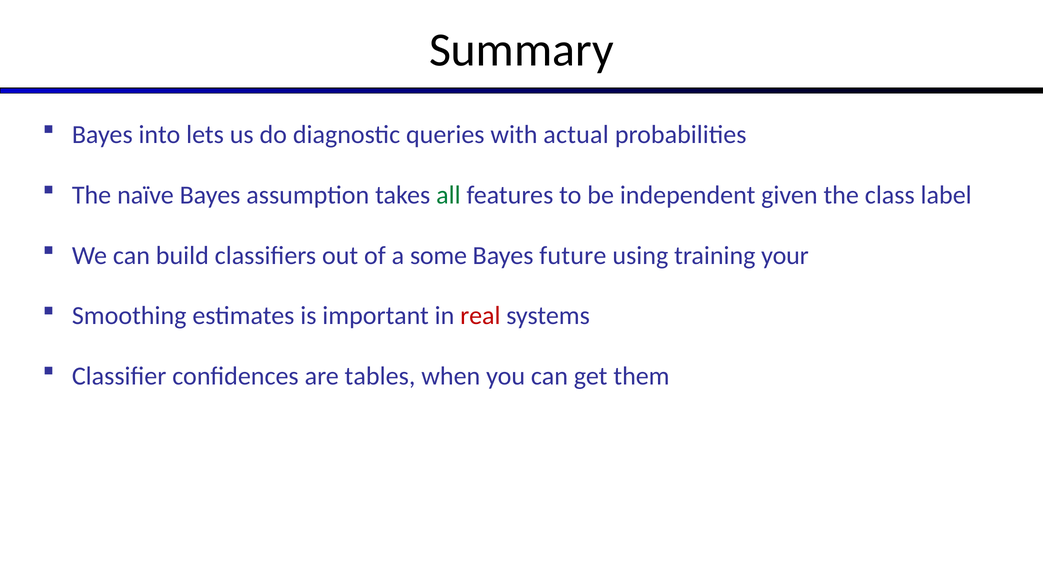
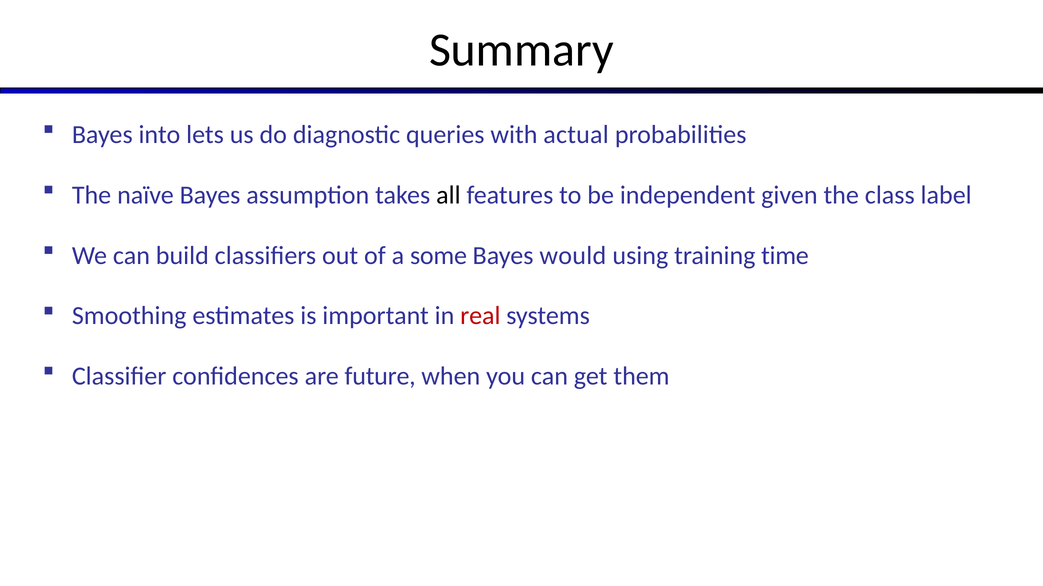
all colour: green -> black
future: future -> would
your: your -> time
tables: tables -> future
